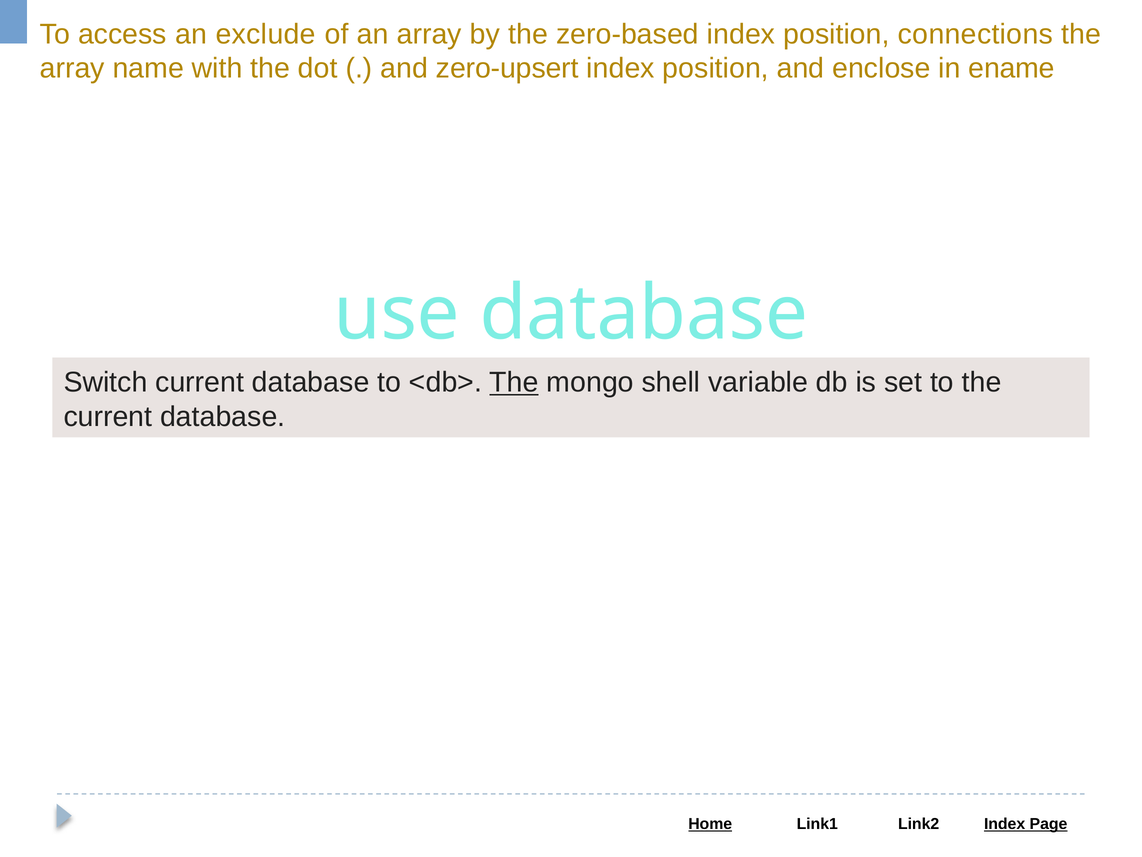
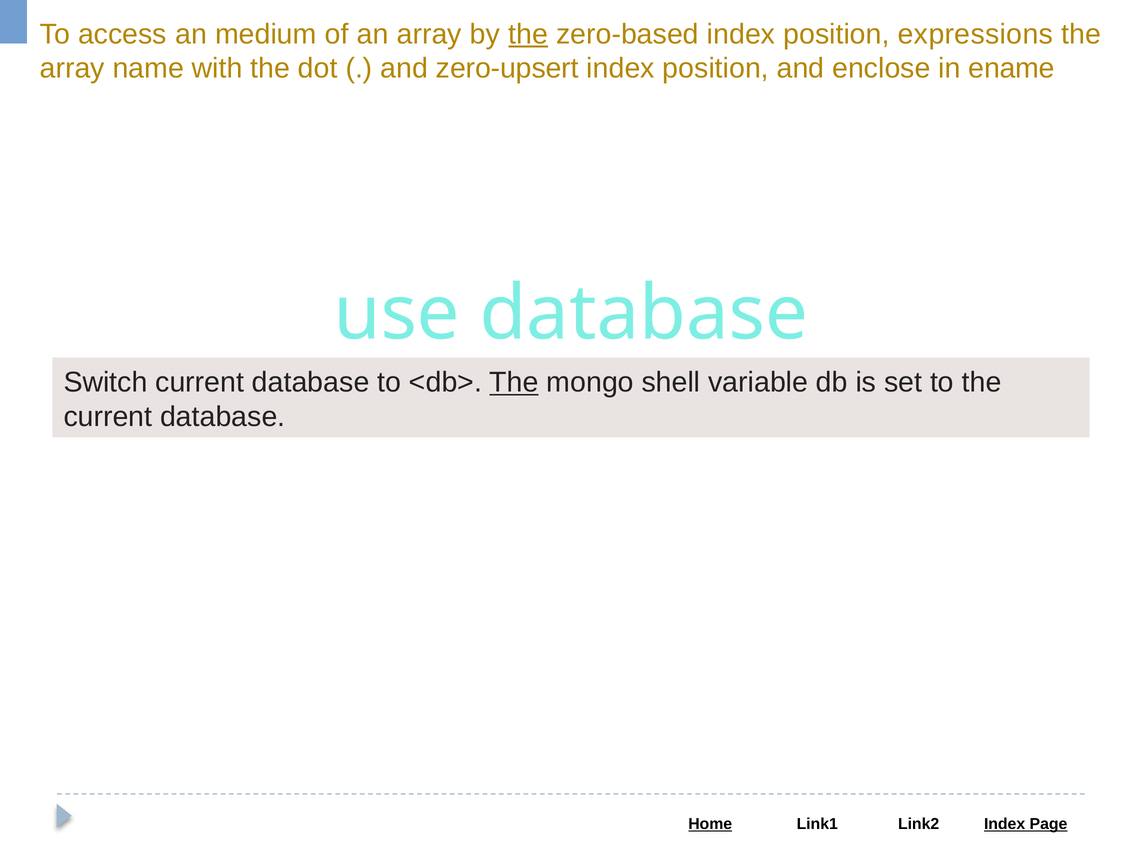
exclude: exclude -> medium
the at (528, 34) underline: none -> present
connections: connections -> expressions
